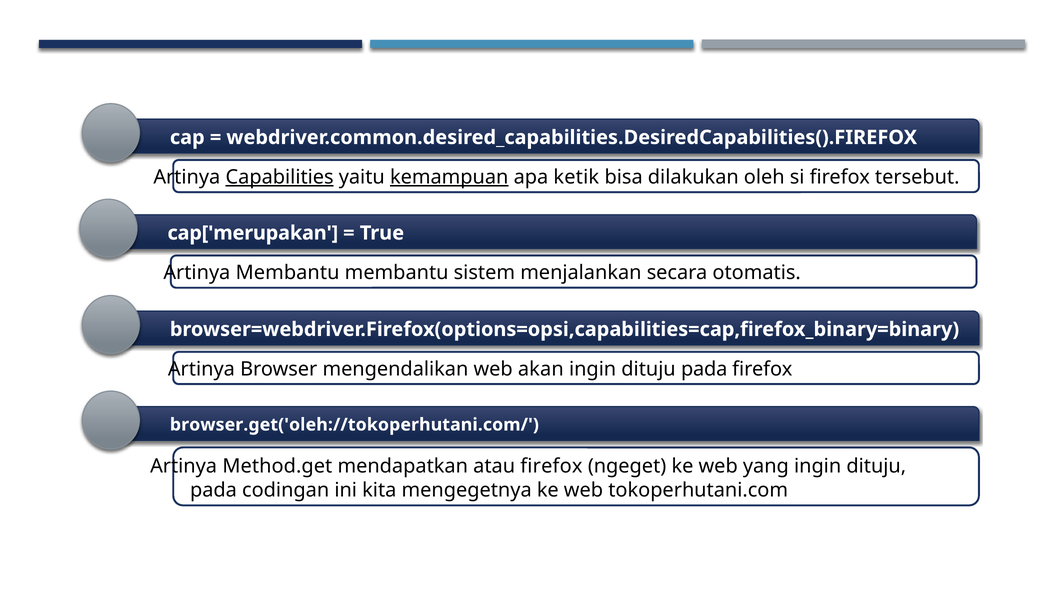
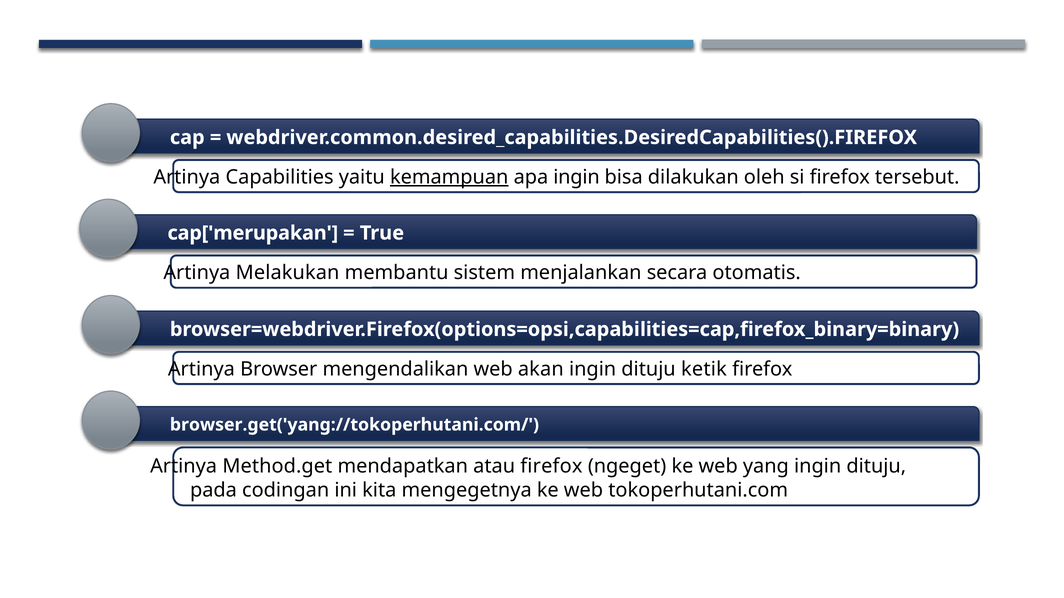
Capabilities underline: present -> none
apa ketik: ketik -> ingin
Artinya Membantu: Membantu -> Melakukan
pada at (704, 369): pada -> ketik
browser.get('oleh://tokoperhutani.com/: browser.get('oleh://tokoperhutani.com/ -> browser.get('yang://tokoperhutani.com/
